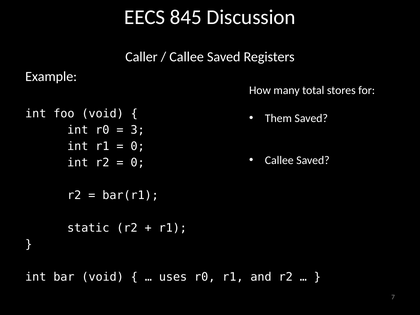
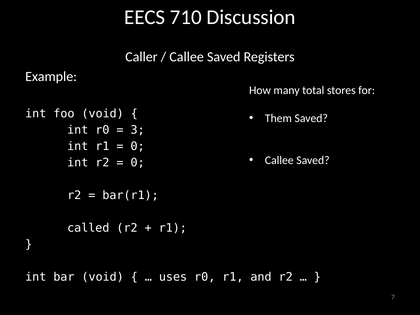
845: 845 -> 710
static: static -> called
